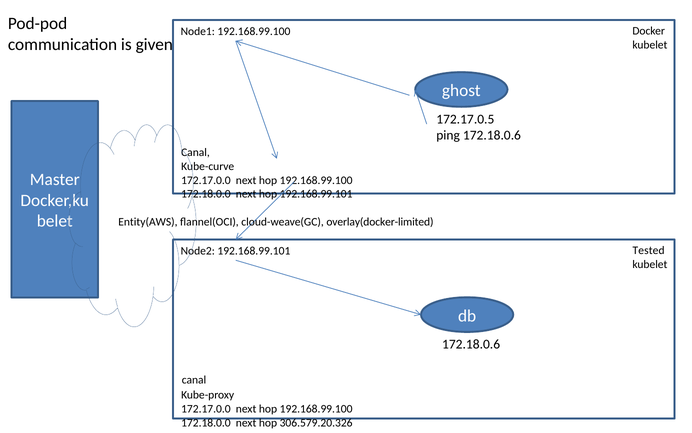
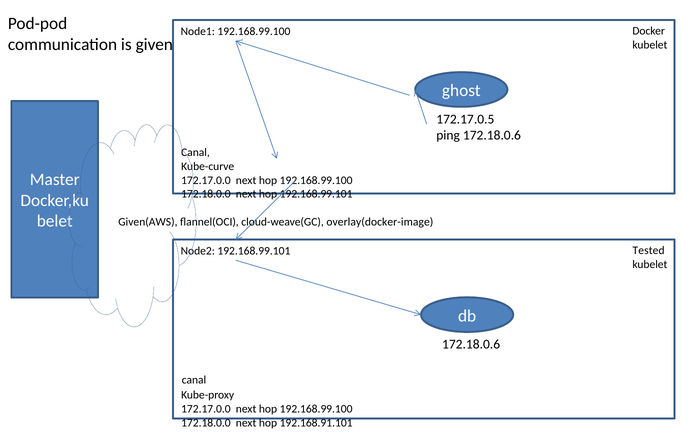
Entity(AWS: Entity(AWS -> Given(AWS
overlay(docker-limited: overlay(docker-limited -> overlay(docker-image
306.579.20.326: 306.579.20.326 -> 192.168.91.101
